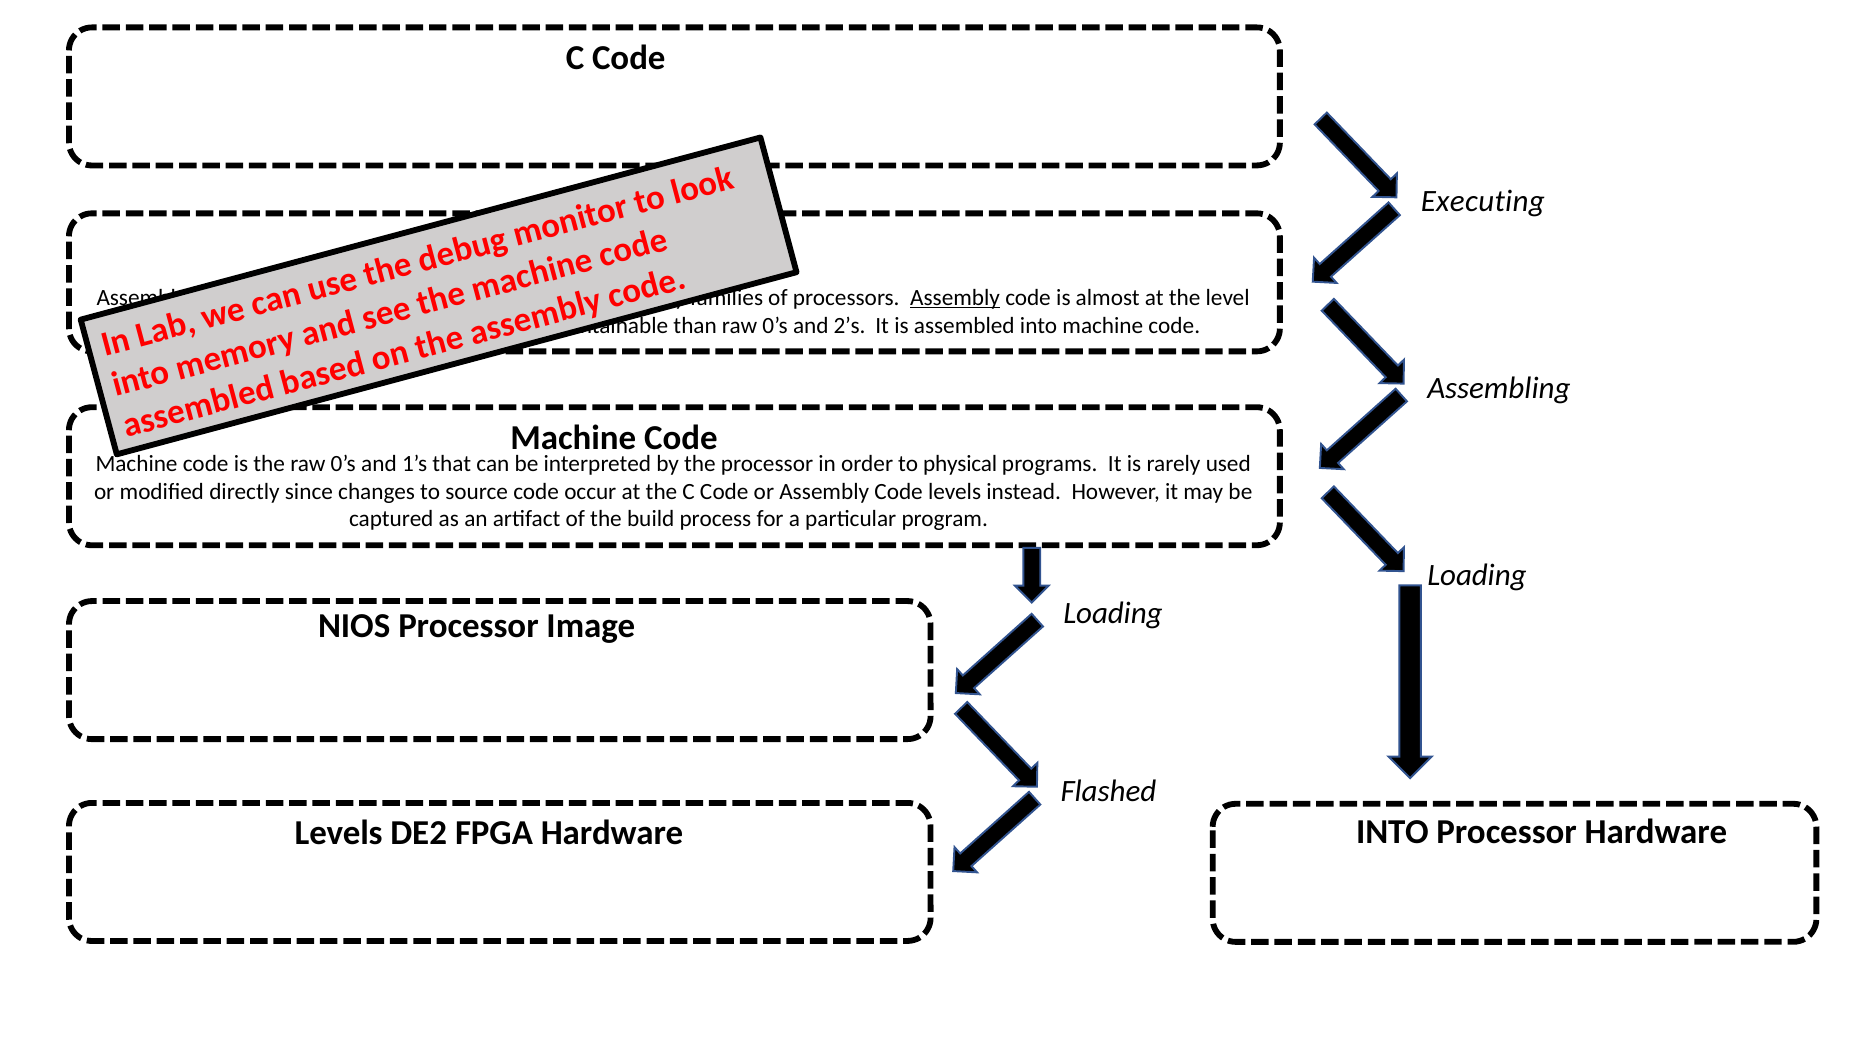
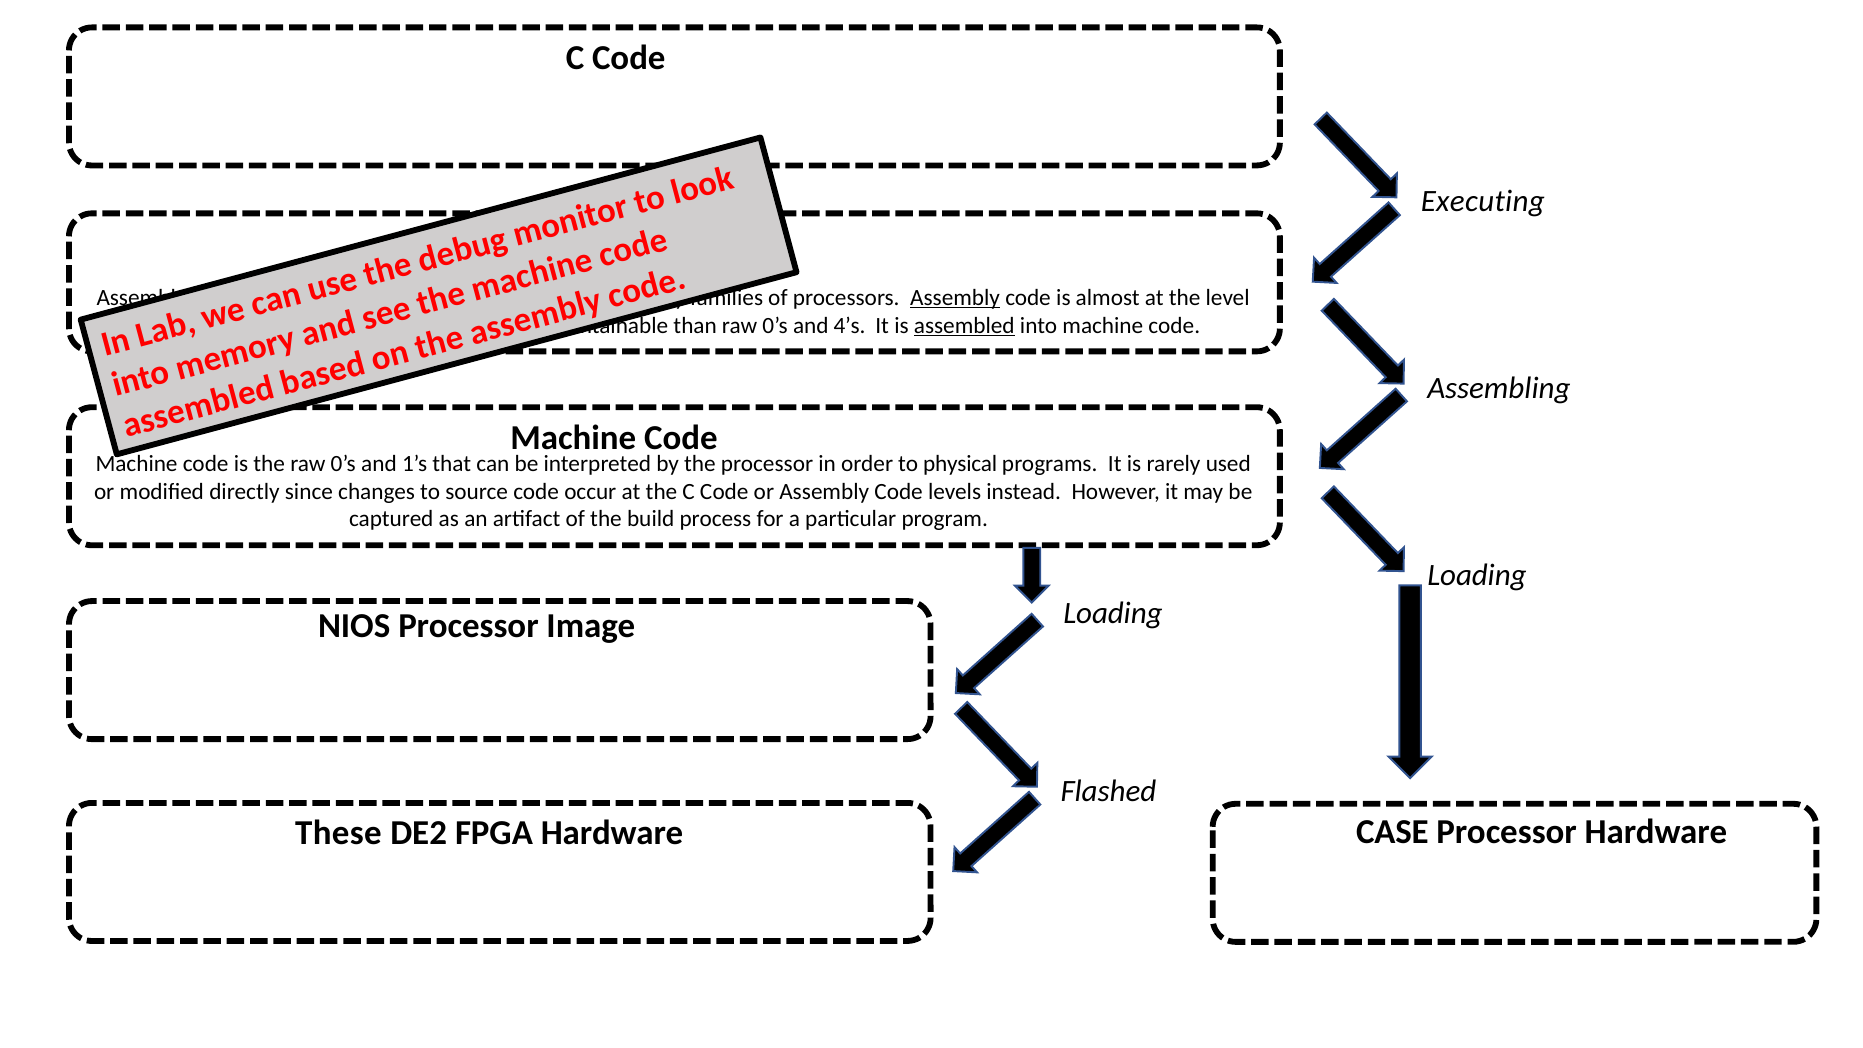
2’s: 2’s -> 4’s
assembled underline: none -> present
INTO at (1392, 832): INTO -> CASE
Levels at (339, 833): Levels -> These
